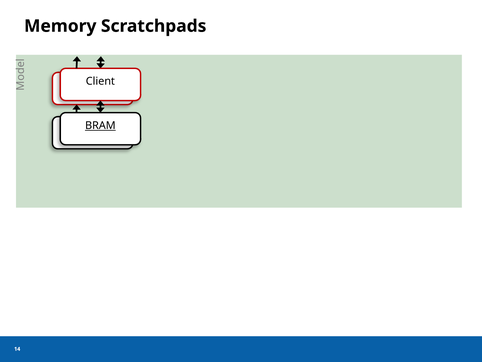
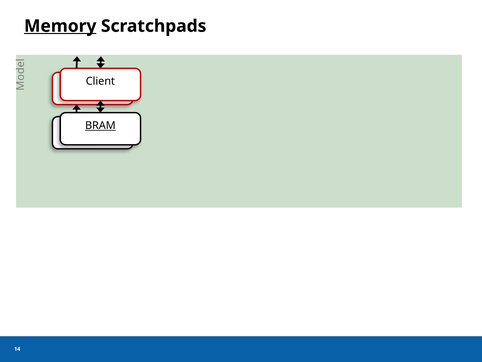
Memory underline: none -> present
